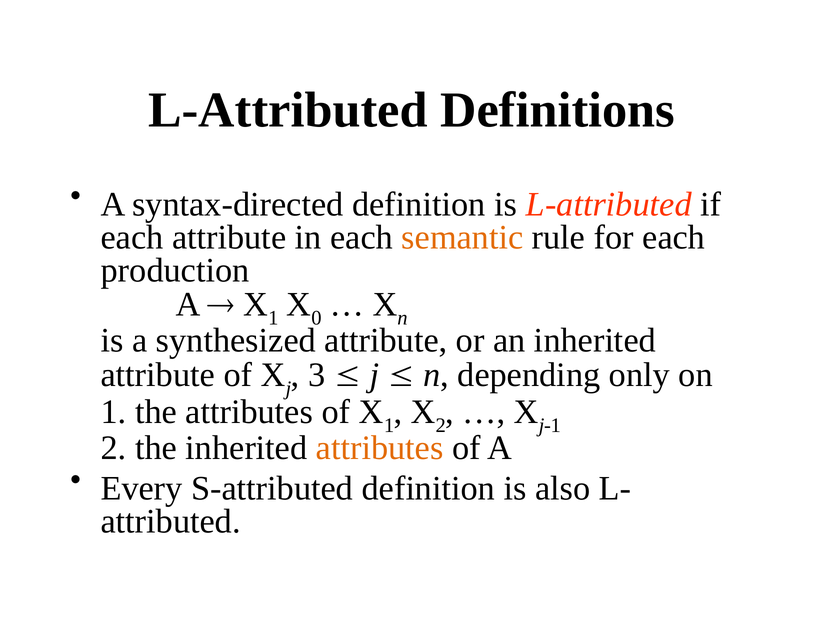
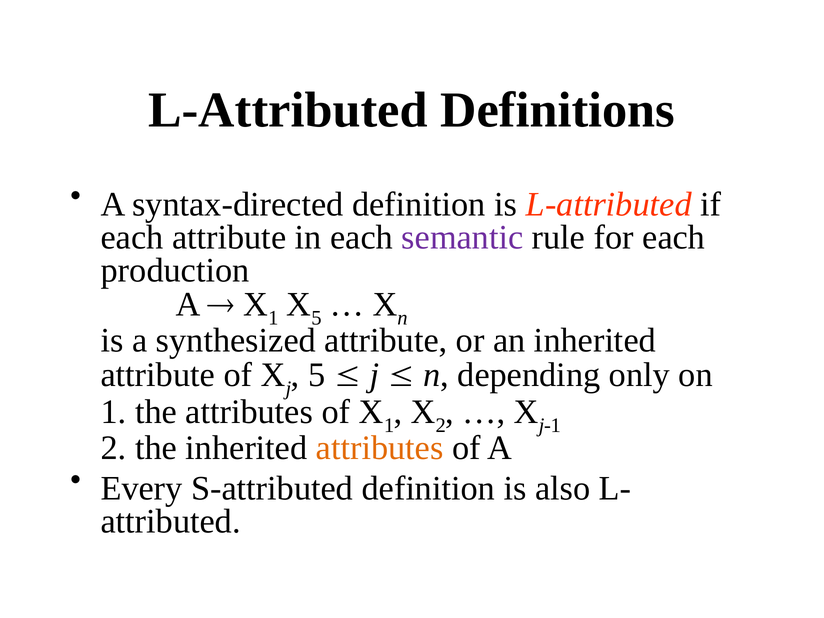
semantic colour: orange -> purple
0 at (316, 318): 0 -> 5
3 at (317, 375): 3 -> 5
